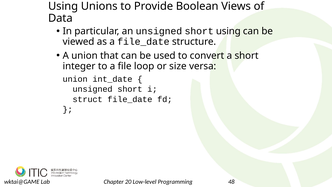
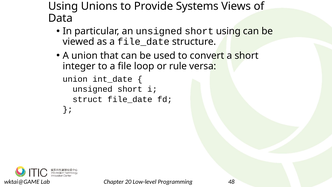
Boolean: Boolean -> Systems
size: size -> rule
